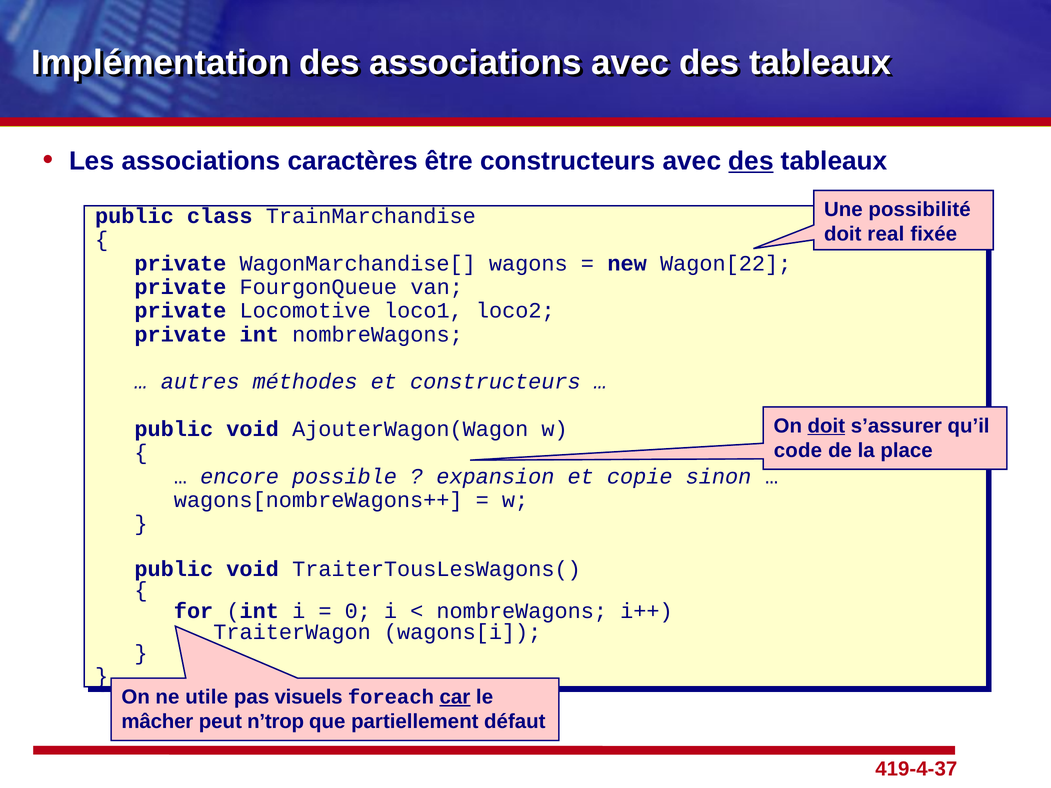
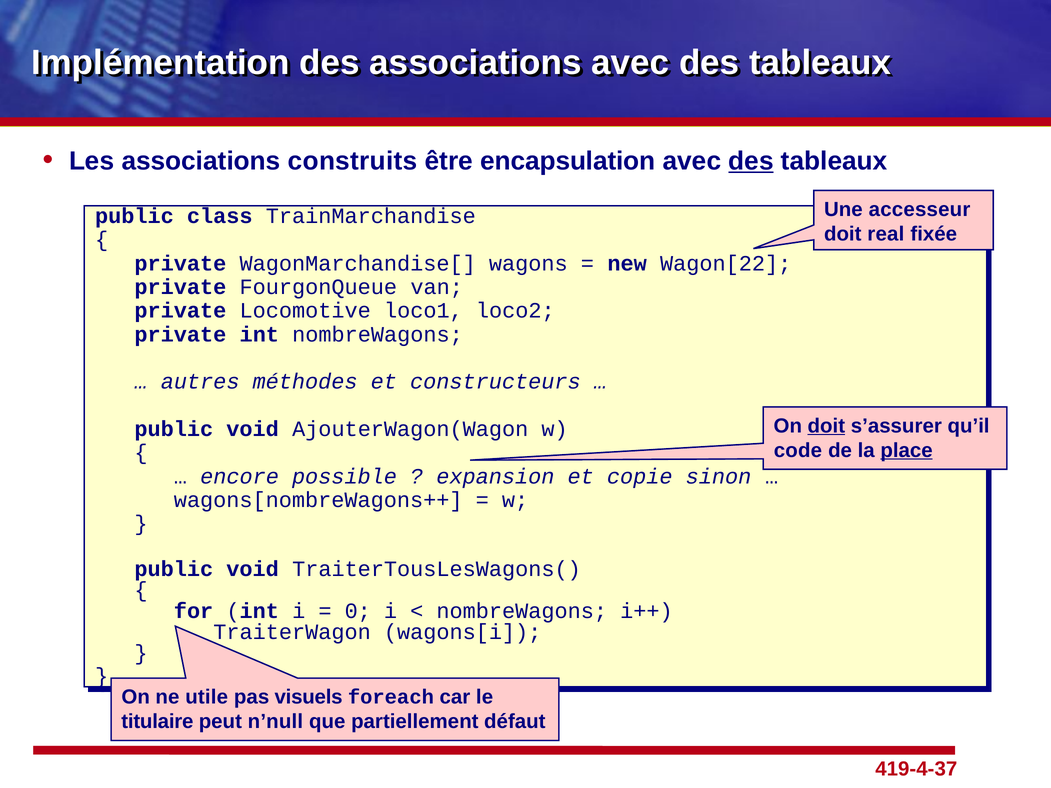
caractères: caractères -> construits
être constructeurs: constructeurs -> encapsulation
possibilité: possibilité -> accesseur
place underline: none -> present
car underline: present -> none
mâcher: mâcher -> titulaire
n’trop: n’trop -> n’null
